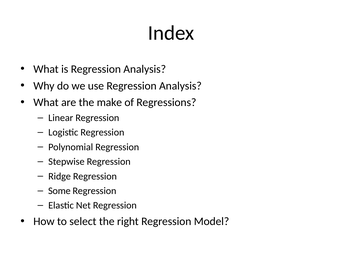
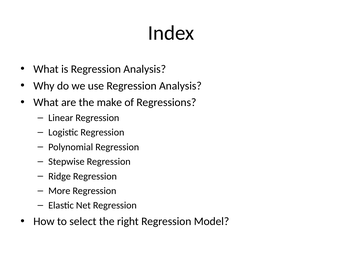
Some: Some -> More
